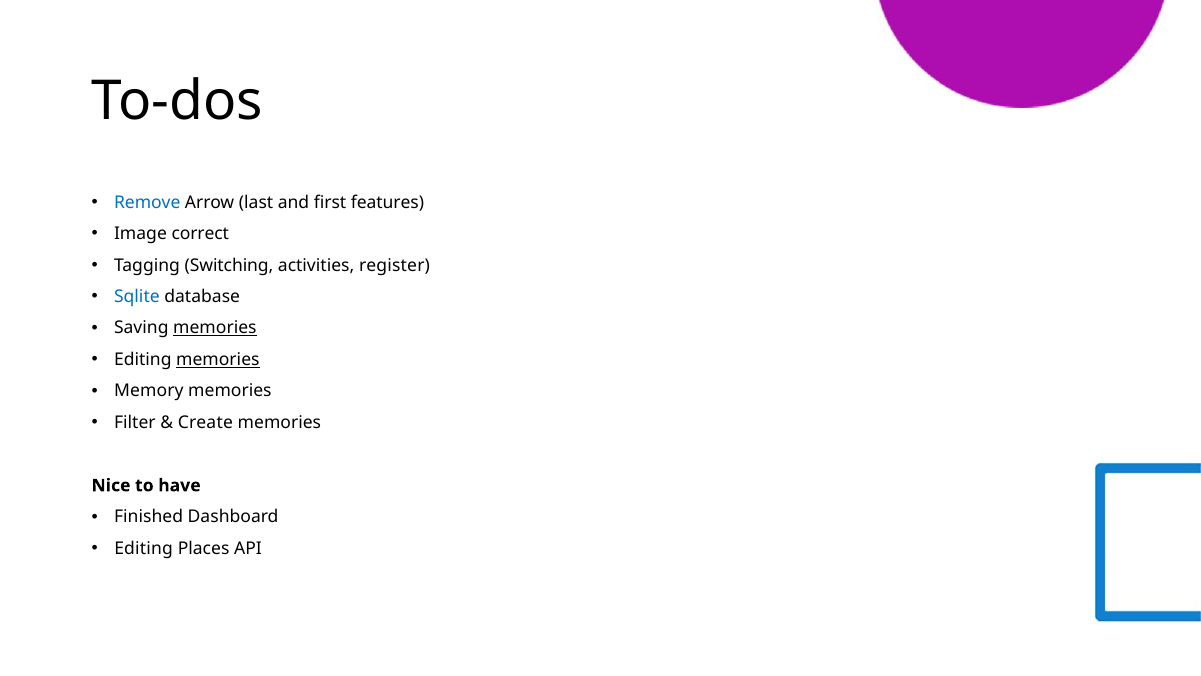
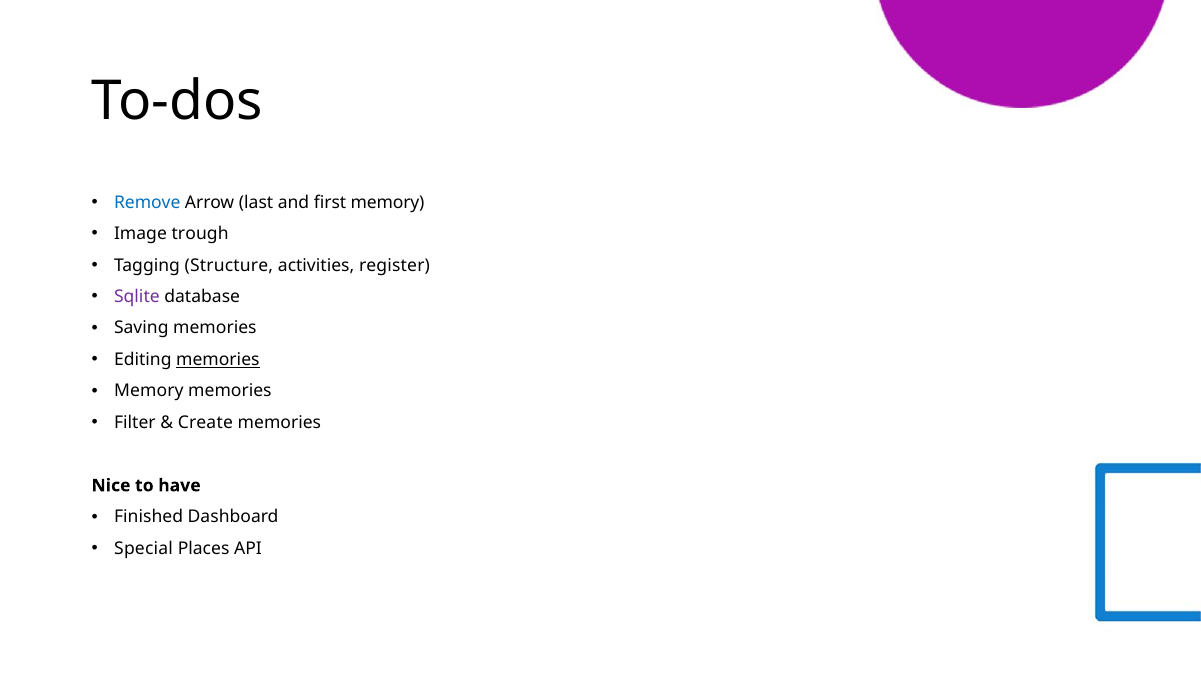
first features: features -> memory
correct: correct -> trough
Switching: Switching -> Structure
Sqlite colour: blue -> purple
memories at (215, 328) underline: present -> none
Editing at (144, 548): Editing -> Special
